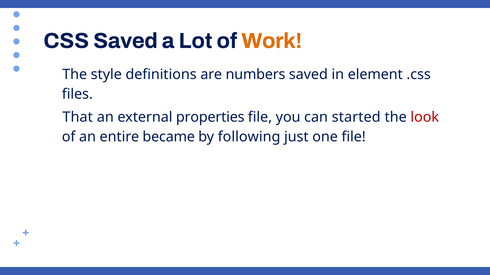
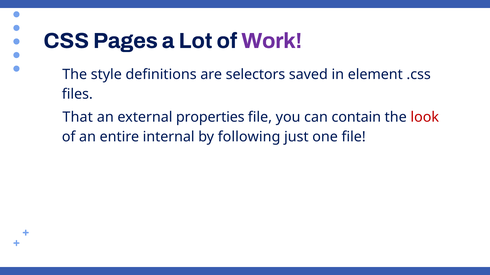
CSS Saved: Saved -> Pages
Work colour: orange -> purple
numbers: numbers -> selectors
started: started -> contain
became: became -> internal
